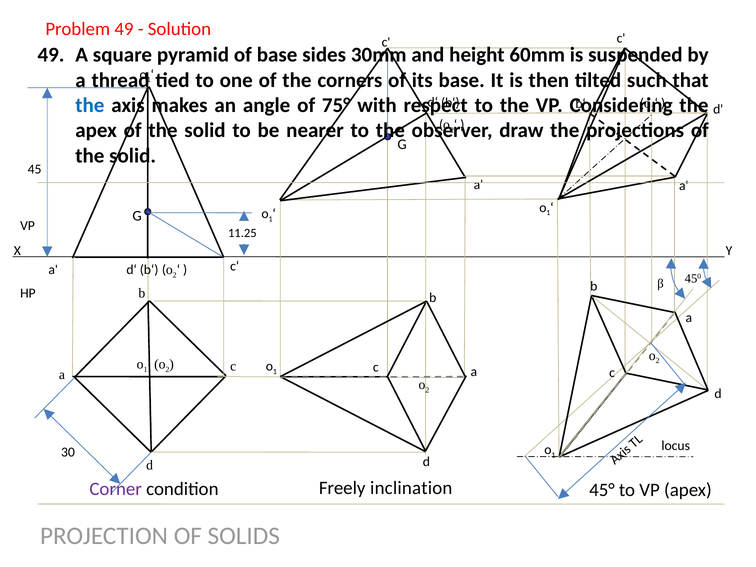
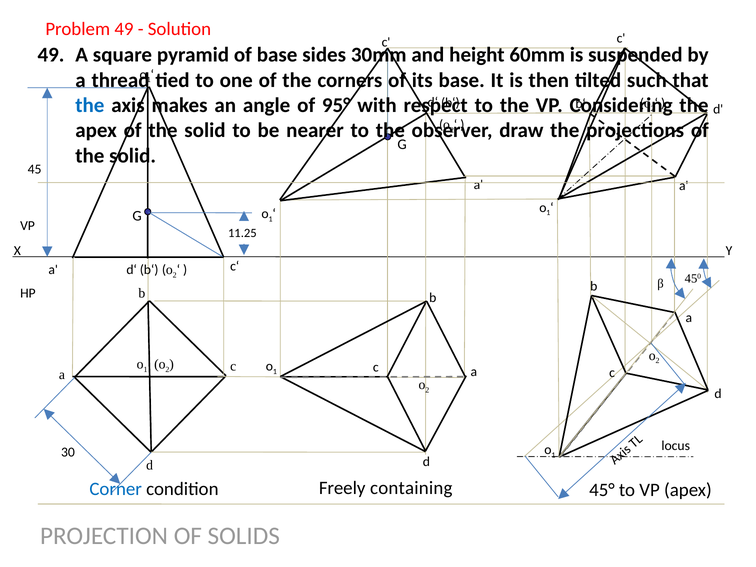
75°: 75° -> 95°
Corner colour: purple -> blue
inclination: inclination -> containing
